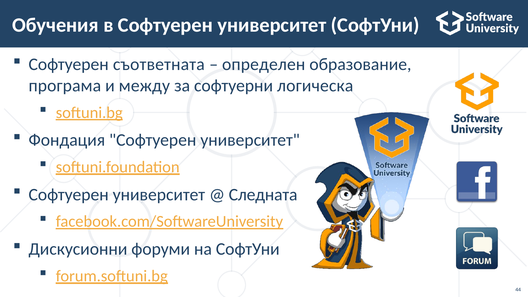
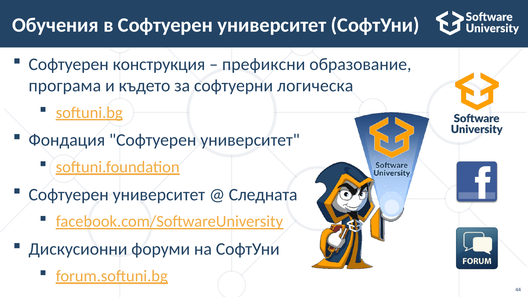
съответната: съответната -> конструкция
определен: определен -> префиксни
между: между -> където
